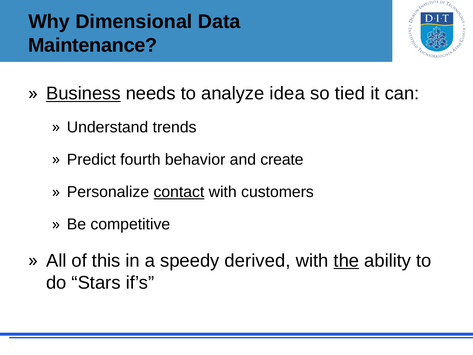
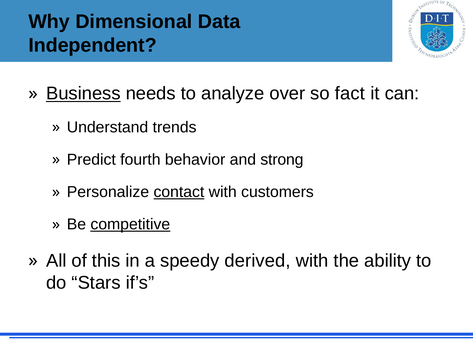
Maintenance: Maintenance -> Independent
idea: idea -> over
tied: tied -> fact
create: create -> strong
competitive underline: none -> present
the underline: present -> none
